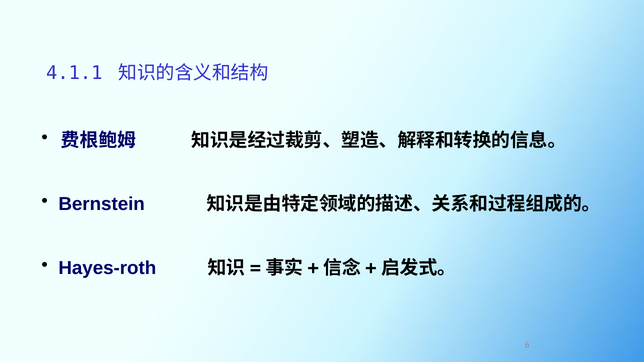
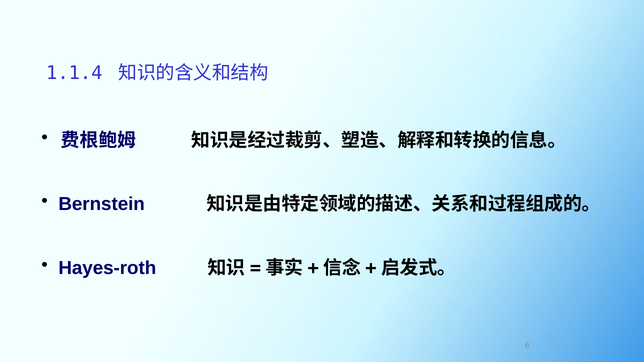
4.1.1: 4.1.1 -> 1.1.4
